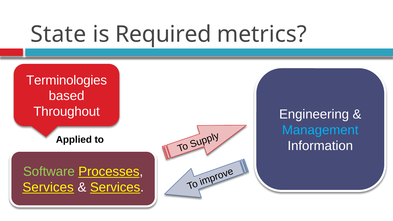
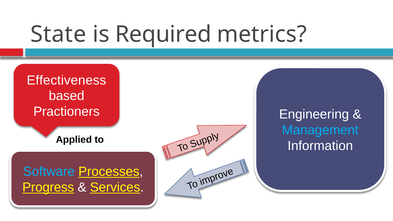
Terminologies: Terminologies -> Effectiveness
Throughout: Throughout -> Practioners
Software colour: light green -> light blue
Services at (48, 187): Services -> Progress
